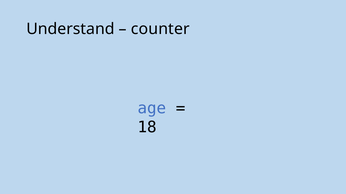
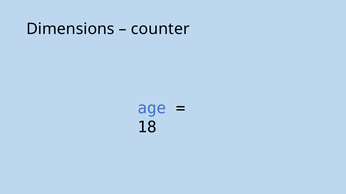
Understand: Understand -> Dimensions
